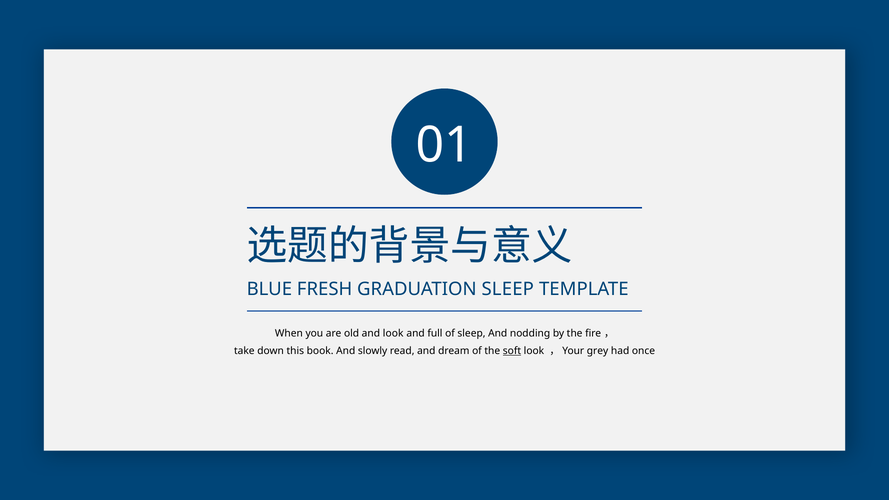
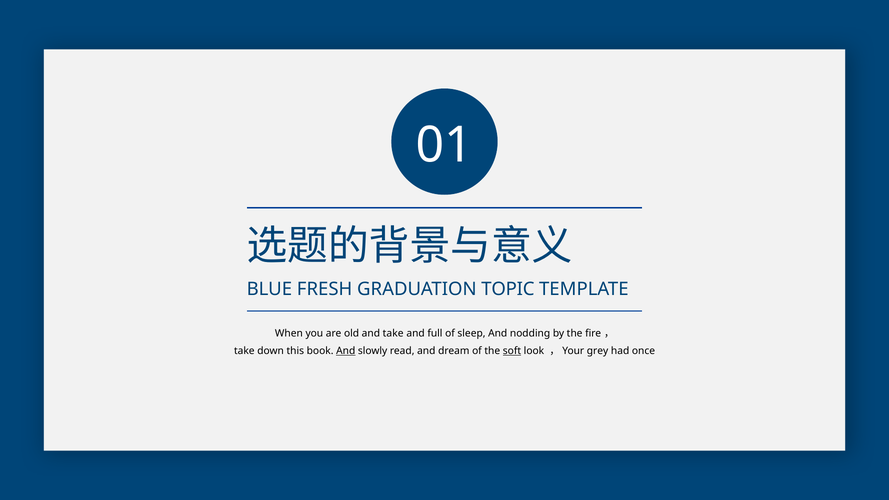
GRADUATION SLEEP: SLEEP -> TOPIC
and look: look -> take
And at (346, 351) underline: none -> present
